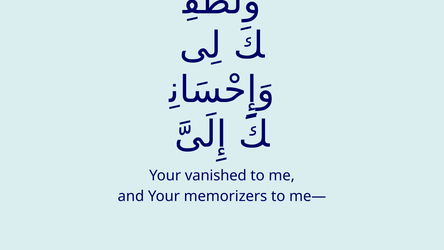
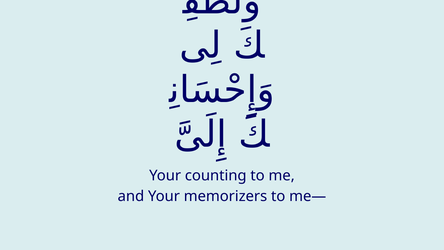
vanished: vanished -> counting
